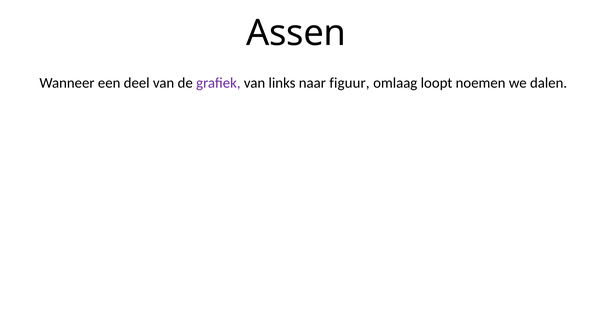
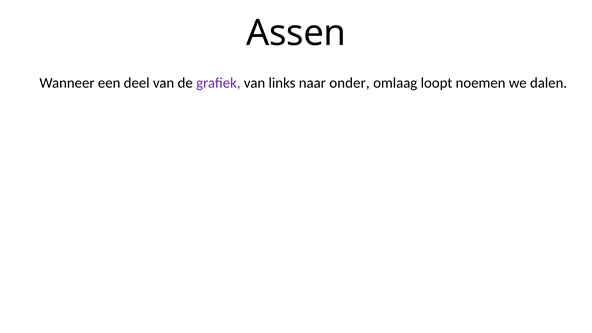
figuur: figuur -> onder
